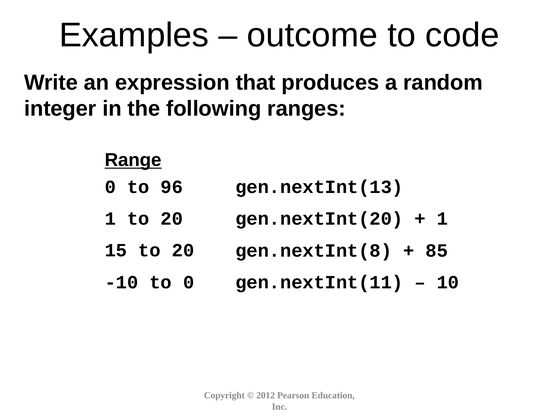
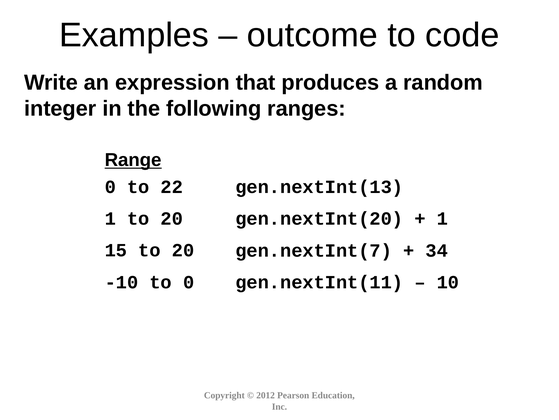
96: 96 -> 22
gen.nextInt(8: gen.nextInt(8 -> gen.nextInt(7
85: 85 -> 34
